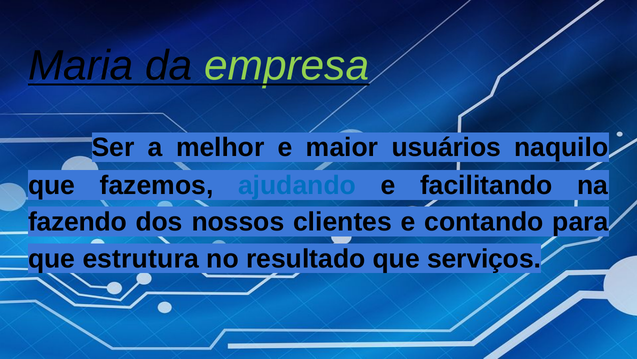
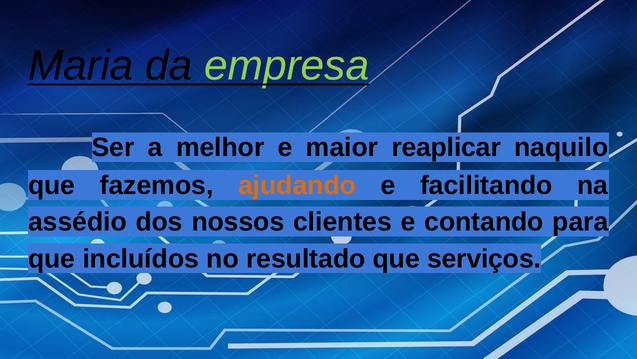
usuários: usuários -> reaplicar
ajudando colour: blue -> orange
fazendo: fazendo -> assédio
estrutura: estrutura -> incluídos
